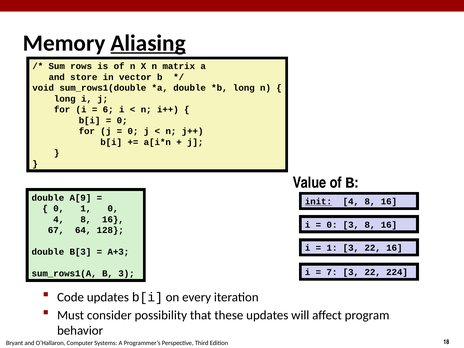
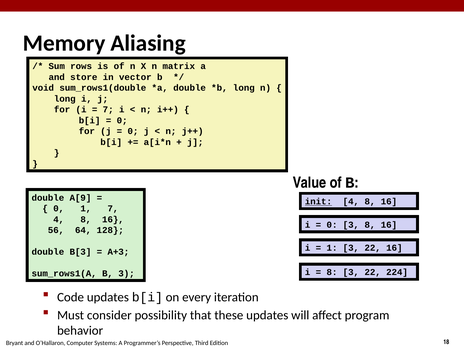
Aliasing underline: present -> none
6 at (108, 110): 6 -> 7
1 0: 0 -> 7
67: 67 -> 56
7 at (332, 272): 7 -> 8
